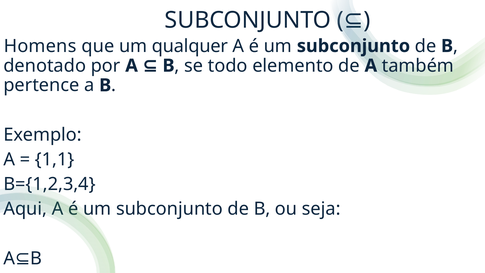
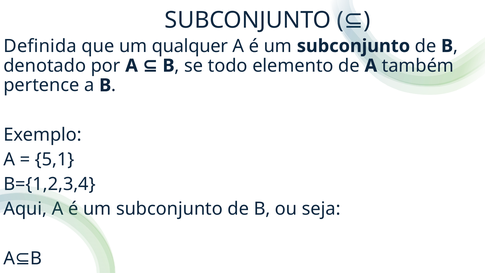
Homens: Homens -> Definida
1,1: 1,1 -> 5,1
